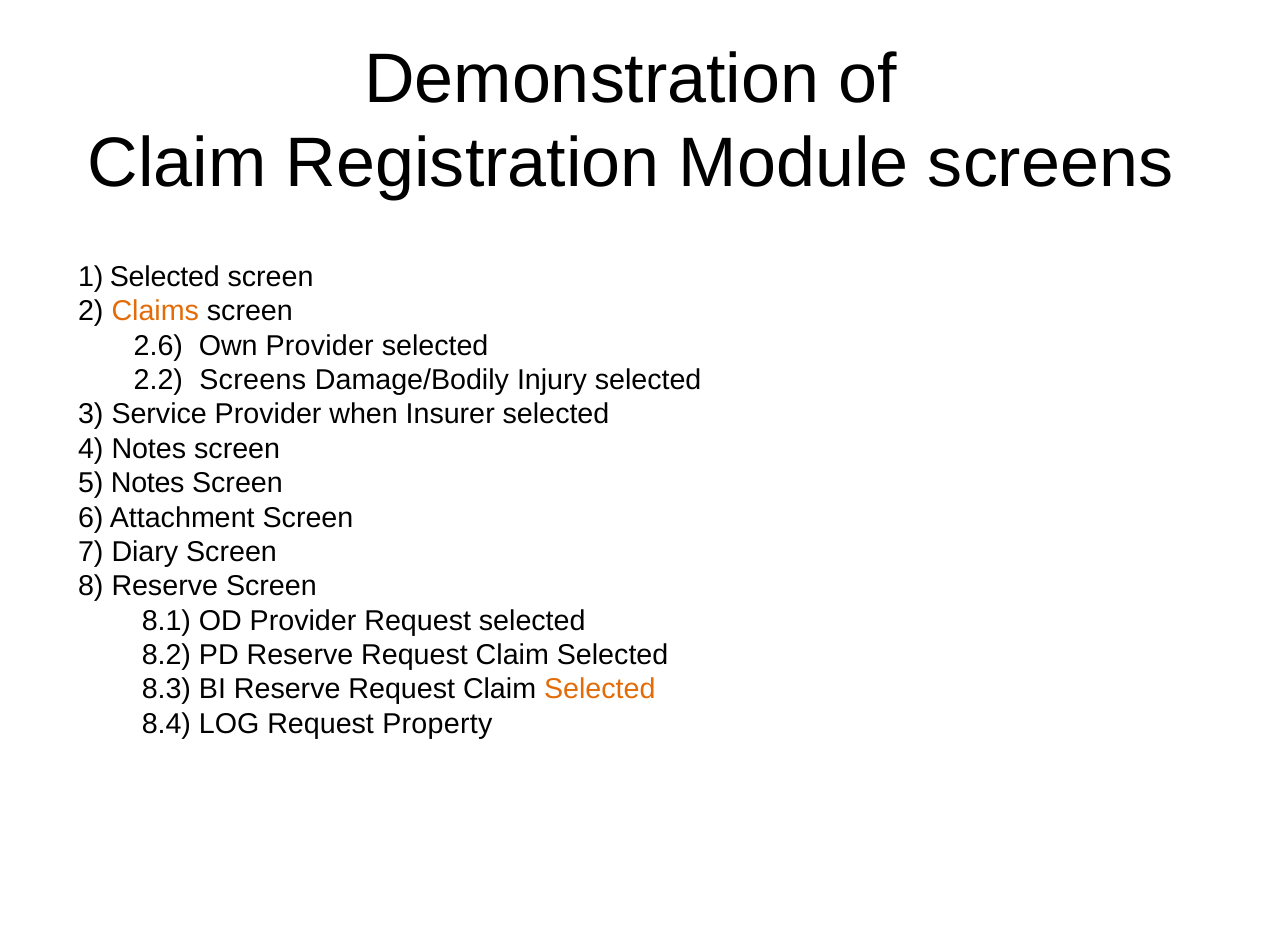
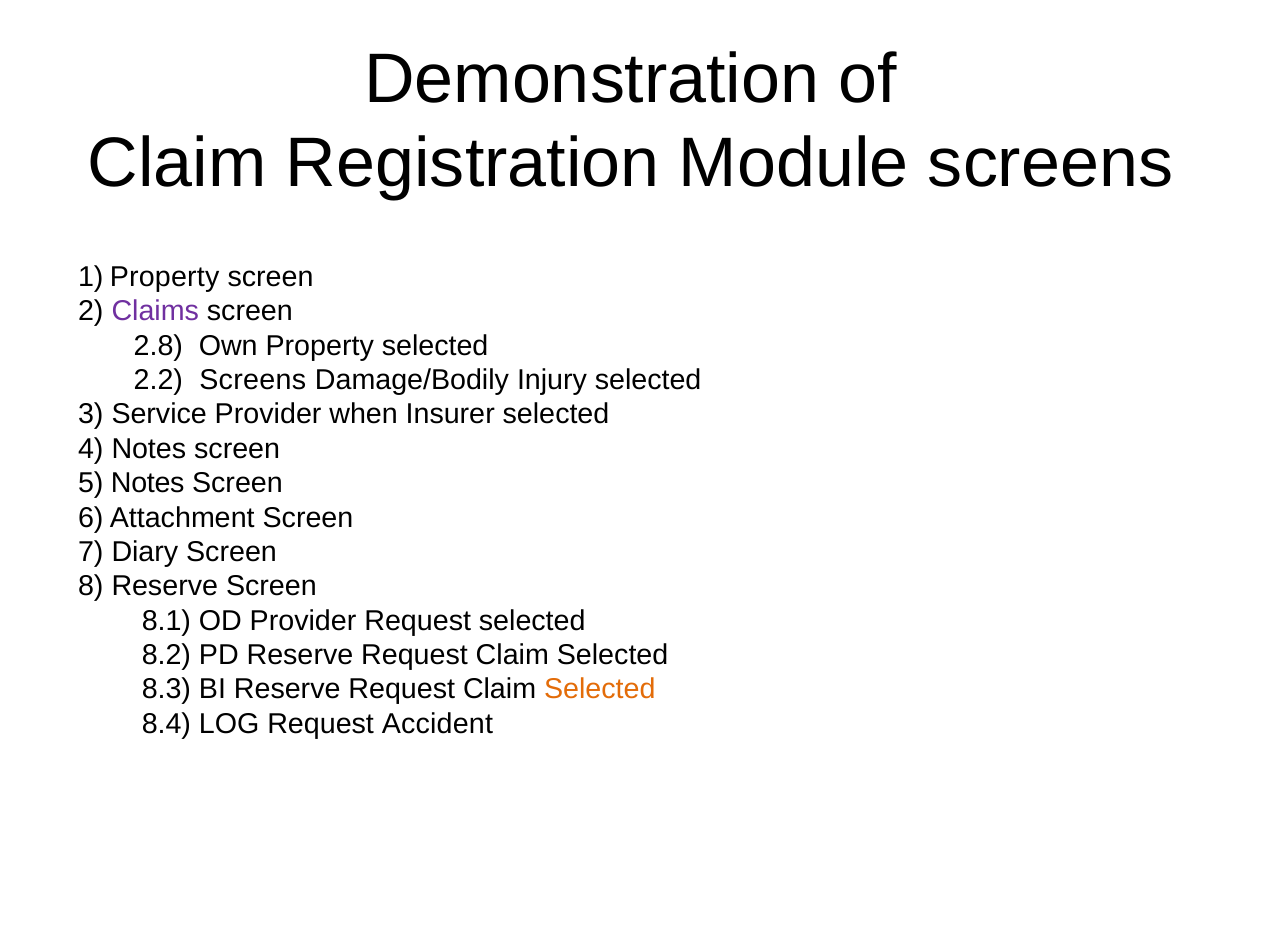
1 Selected: Selected -> Property
Claims colour: orange -> purple
2.6: 2.6 -> 2.8
Own Provider: Provider -> Property
Property: Property -> Accident
